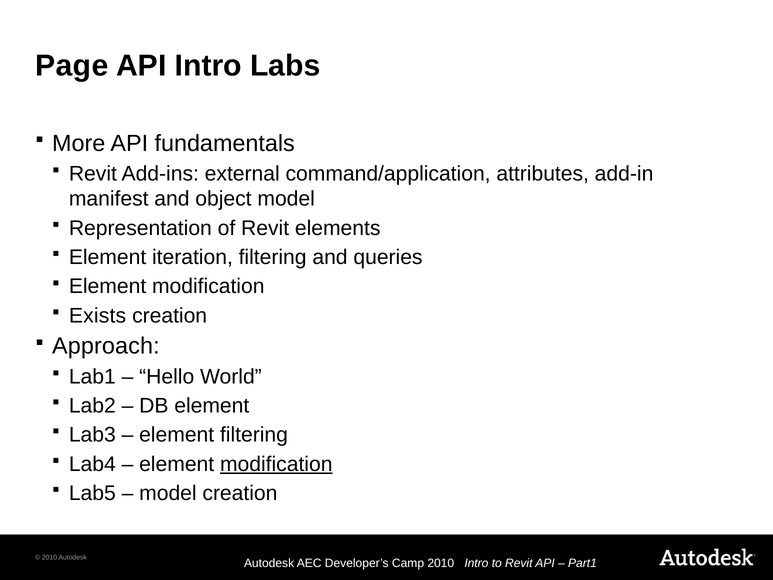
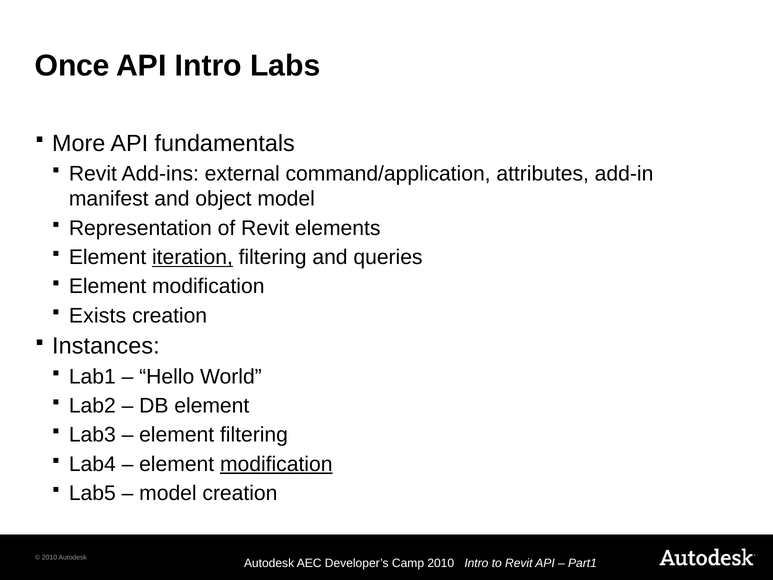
Page: Page -> Once
iteration underline: none -> present
Approach: Approach -> Instances
